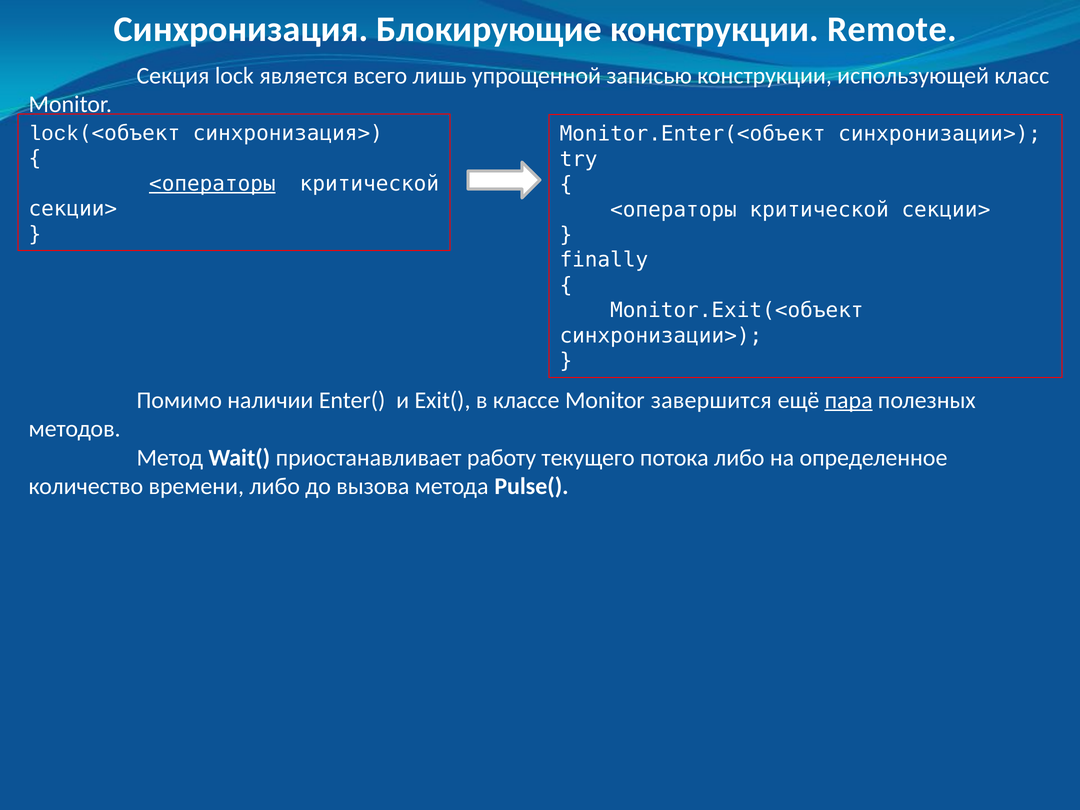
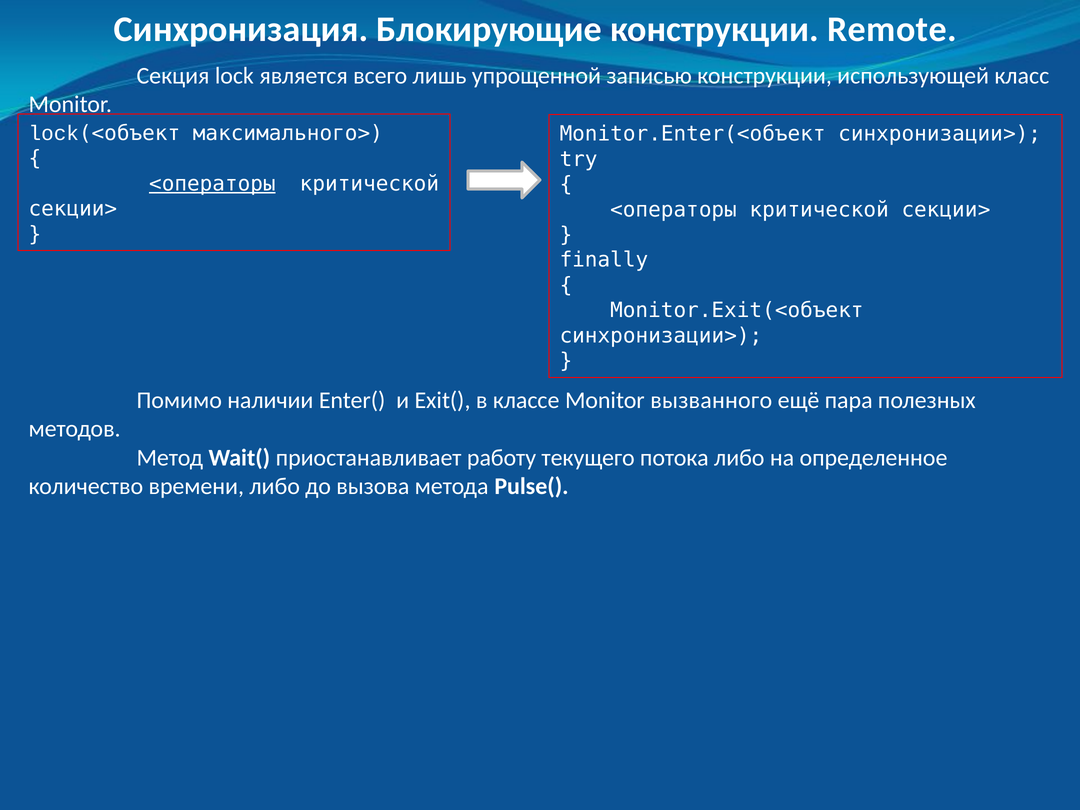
синхронизация>: синхронизация> -> максимального>
завершится: завершится -> вызванного
пара underline: present -> none
